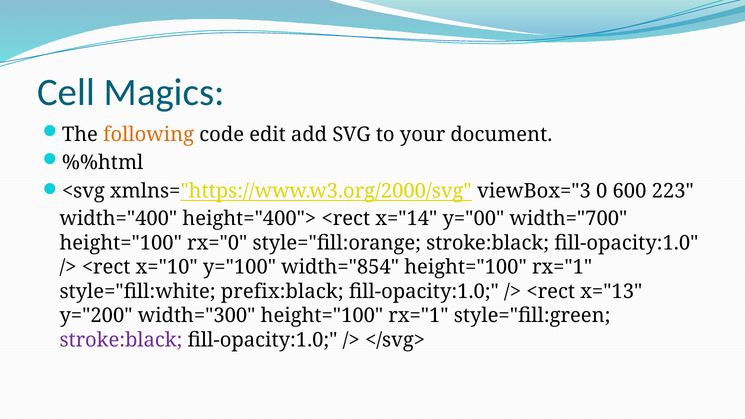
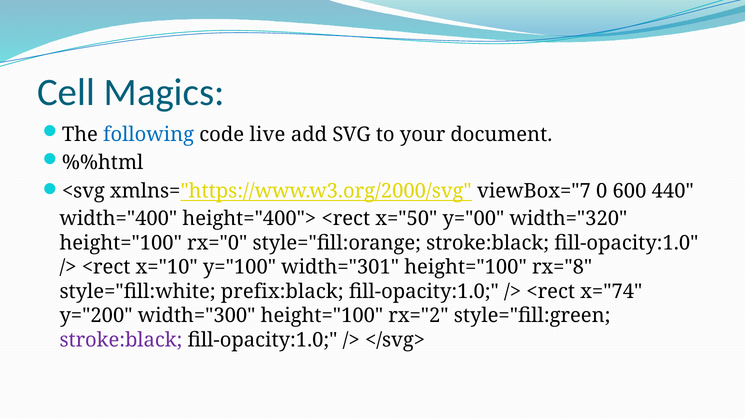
following colour: orange -> blue
edit: edit -> live
viewBox="3: viewBox="3 -> viewBox="7
223: 223 -> 440
x="14: x="14 -> x="50
width="700: width="700 -> width="320
width="854: width="854 -> width="301
rx="1 at (562, 267): rx="1 -> rx="8
x="13: x="13 -> x="74
width="300 height="100 rx="1: rx="1 -> rx="2
